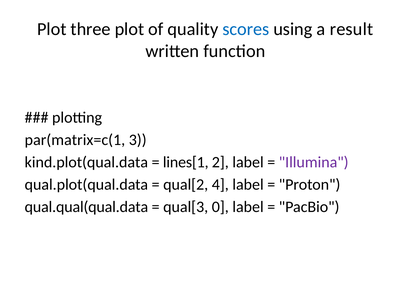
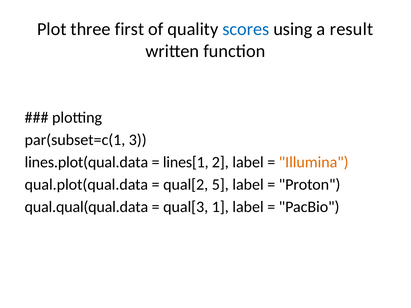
three plot: plot -> first
par(matrix=c(1: par(matrix=c(1 -> par(subset=c(1
kind.plot(qual.data: kind.plot(qual.data -> lines.plot(qual.data
Illumina colour: purple -> orange
4: 4 -> 5
0: 0 -> 1
